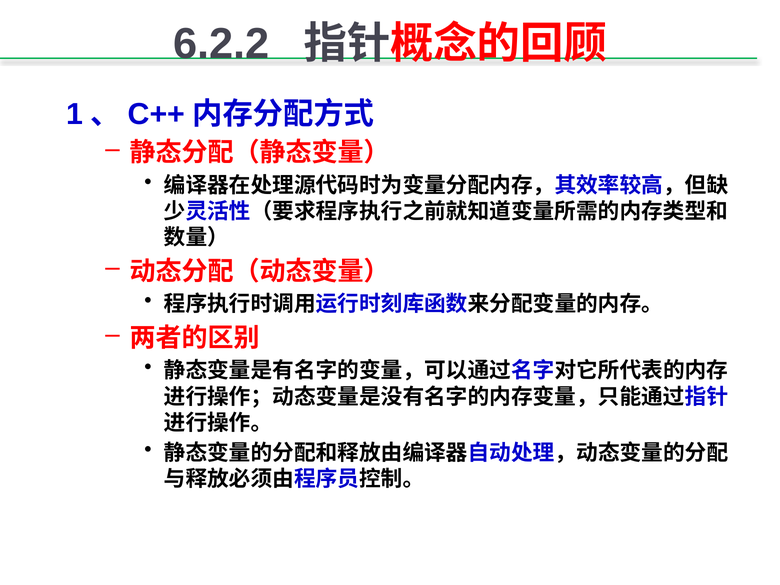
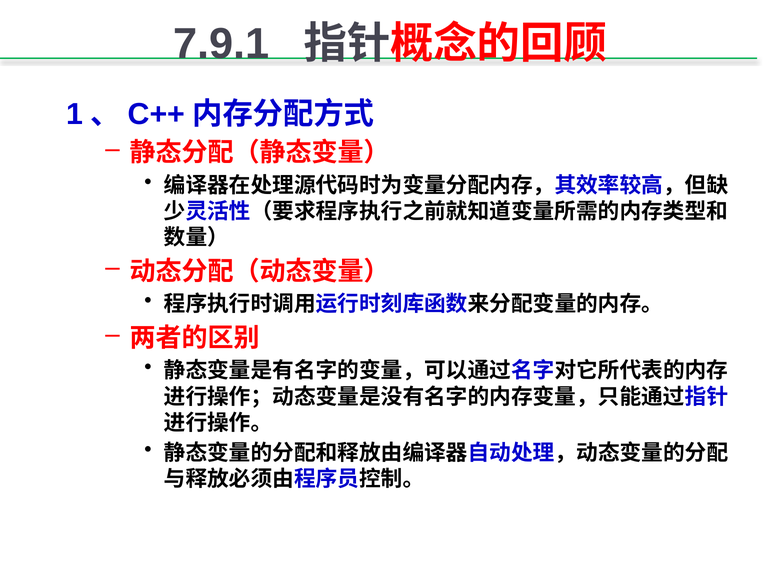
6.2.2: 6.2.2 -> 7.9.1
